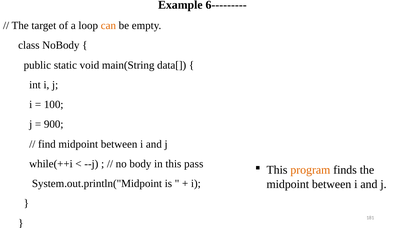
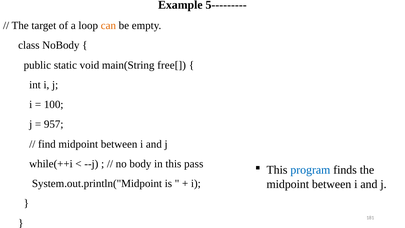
6---------: 6--------- -> 5---------
data[: data[ -> free[
900: 900 -> 957
program colour: orange -> blue
